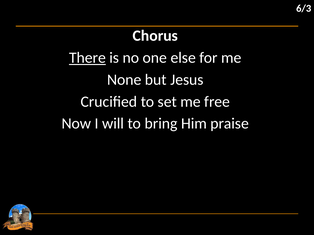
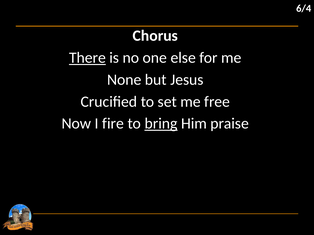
6/3: 6/3 -> 6/4
will: will -> fire
bring underline: none -> present
